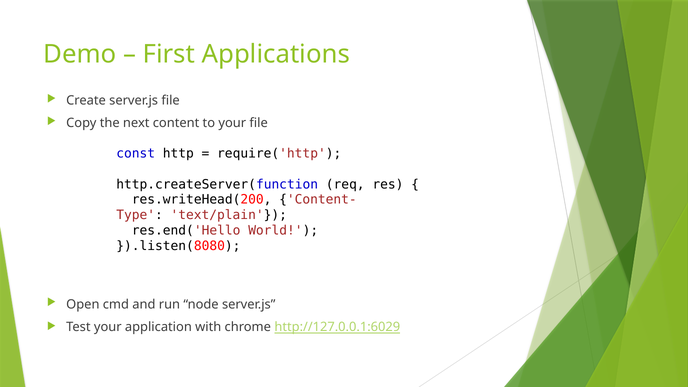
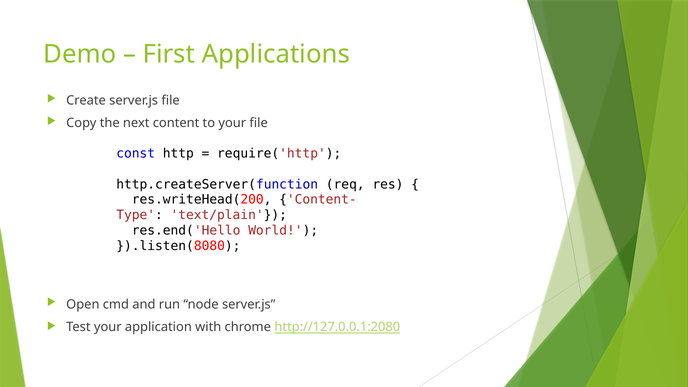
http://127.0.0.1:6029: http://127.0.0.1:6029 -> http://127.0.0.1:2080
